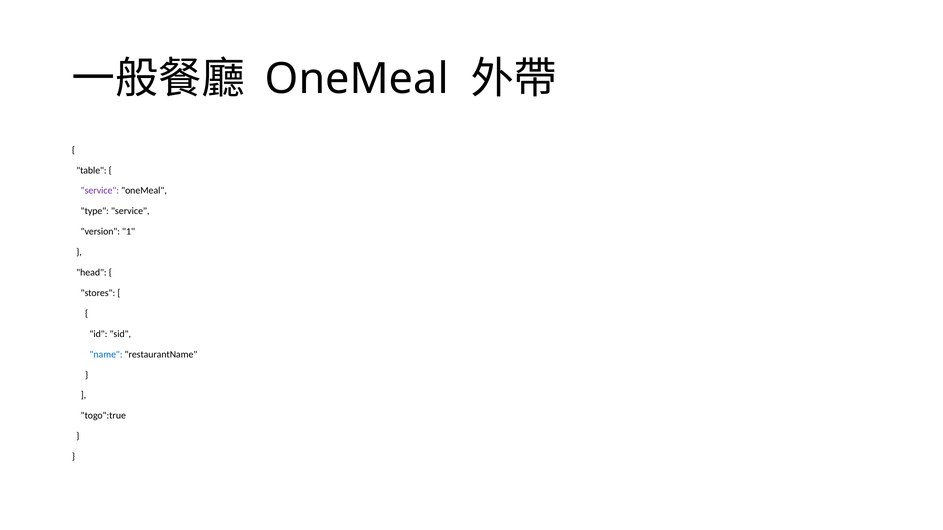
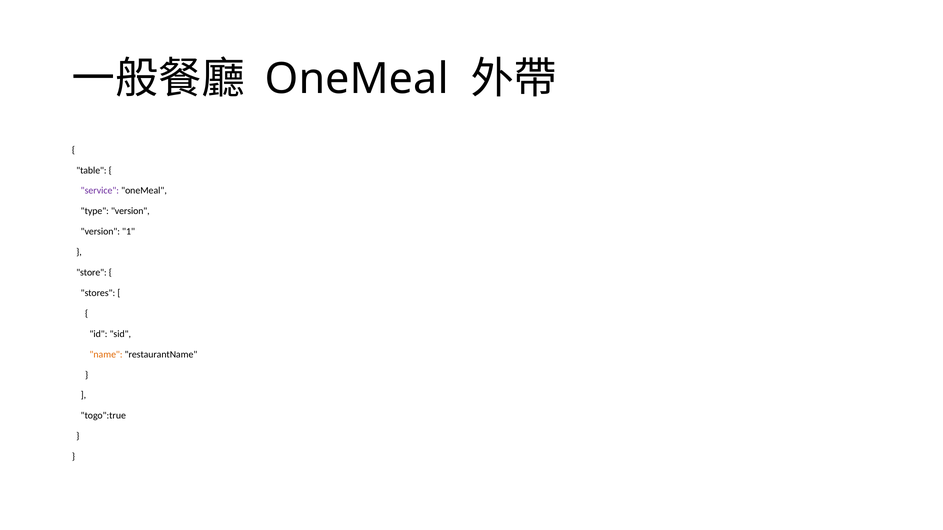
type service: service -> version
head: head -> store
name colour: blue -> orange
